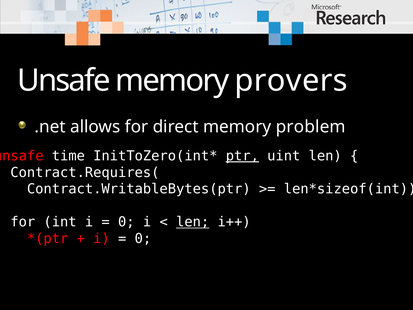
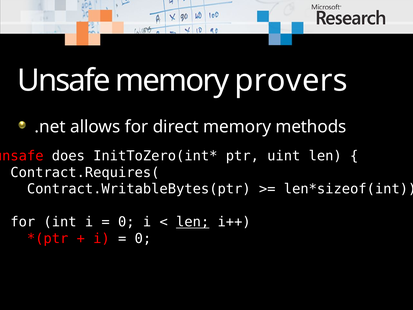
problem: problem -> methods
time: time -> does
ptr underline: present -> none
